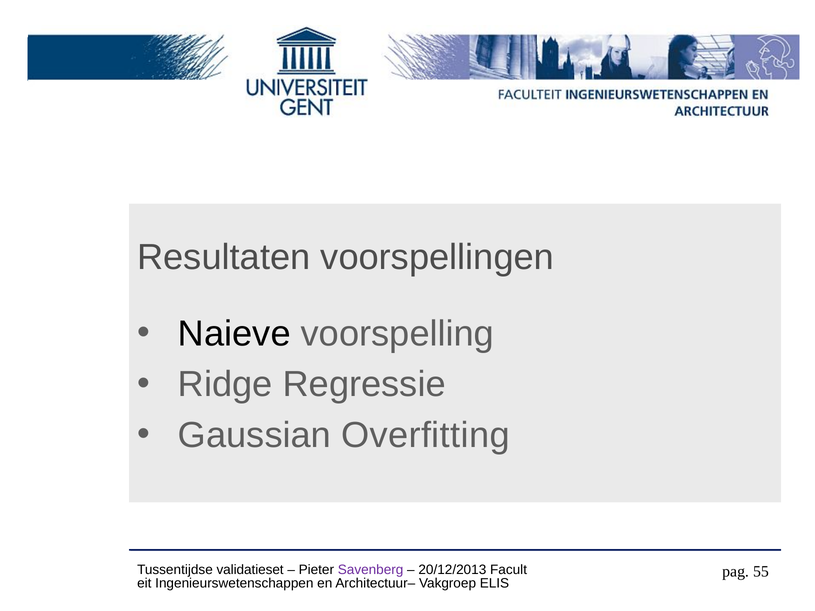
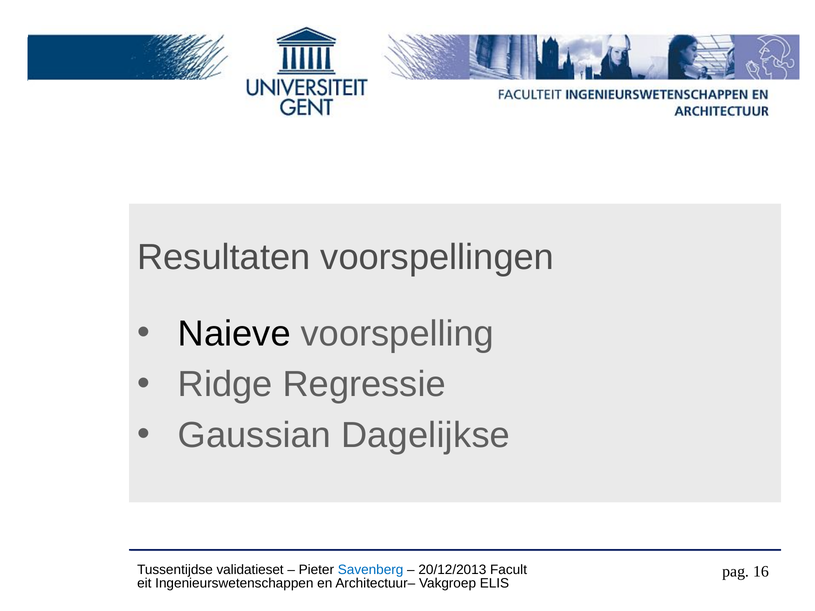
Overfitting: Overfitting -> Dagelijkse
Savenberg colour: purple -> blue
55: 55 -> 16
